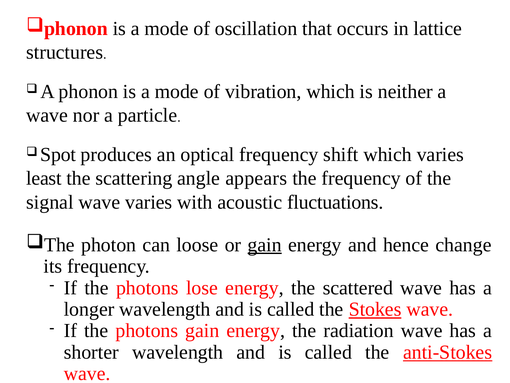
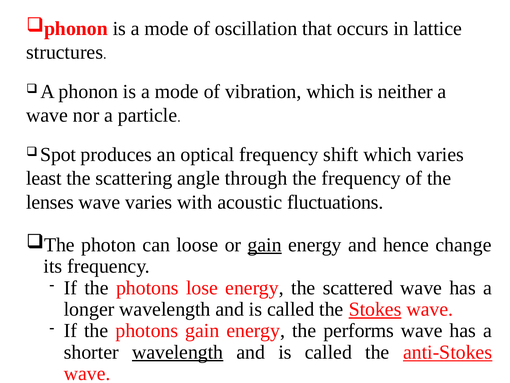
appears: appears -> through
signal: signal -> lenses
radiation: radiation -> performs
wavelength at (178, 352) underline: none -> present
